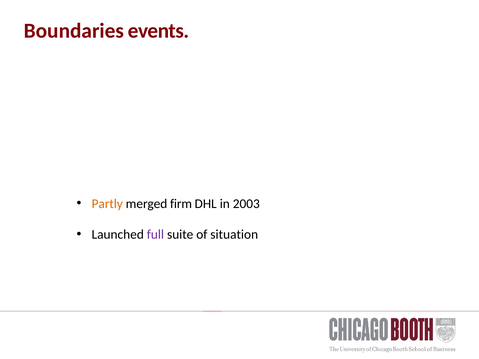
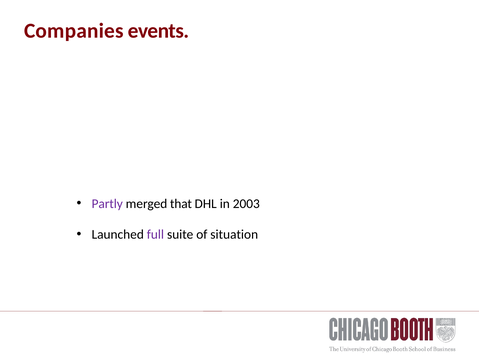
Boundaries: Boundaries -> Companies
Partly colour: orange -> purple
firm: firm -> that
